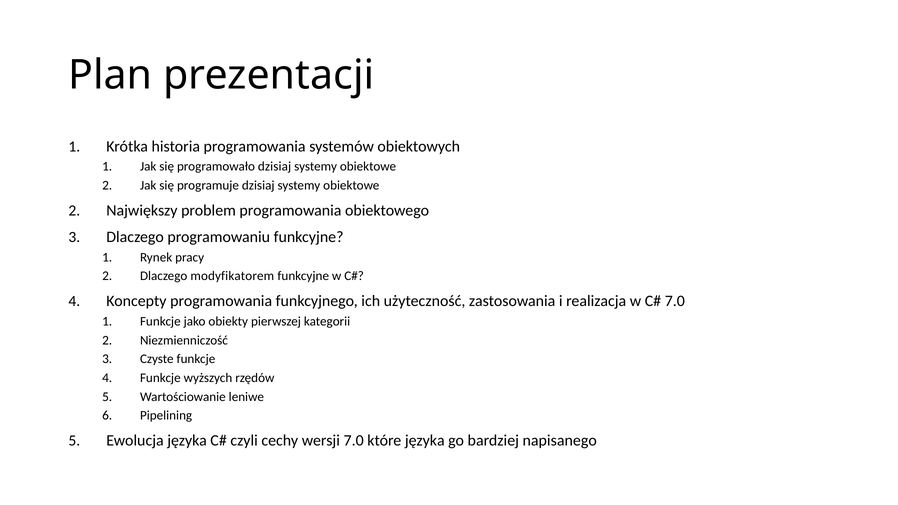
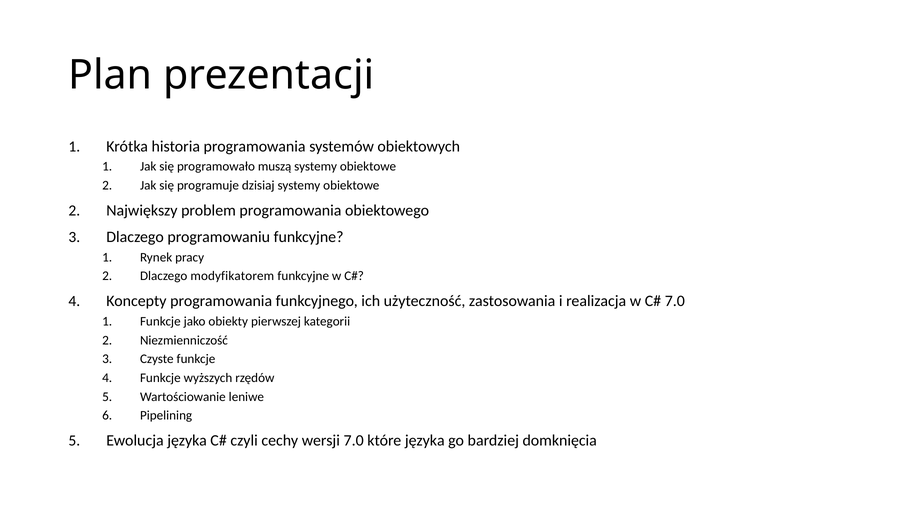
programowało dzisiaj: dzisiaj -> muszą
napisanego: napisanego -> domknięcia
